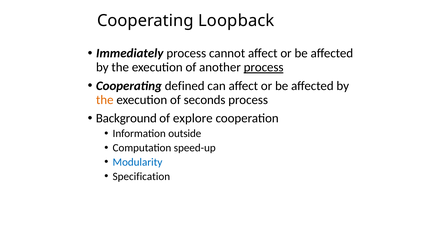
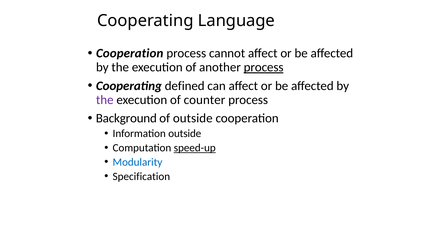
Loopback: Loopback -> Language
Immediately at (130, 53): Immediately -> Cooperation
the at (105, 100) colour: orange -> purple
seconds: seconds -> counter
of explore: explore -> outside
speed-up underline: none -> present
